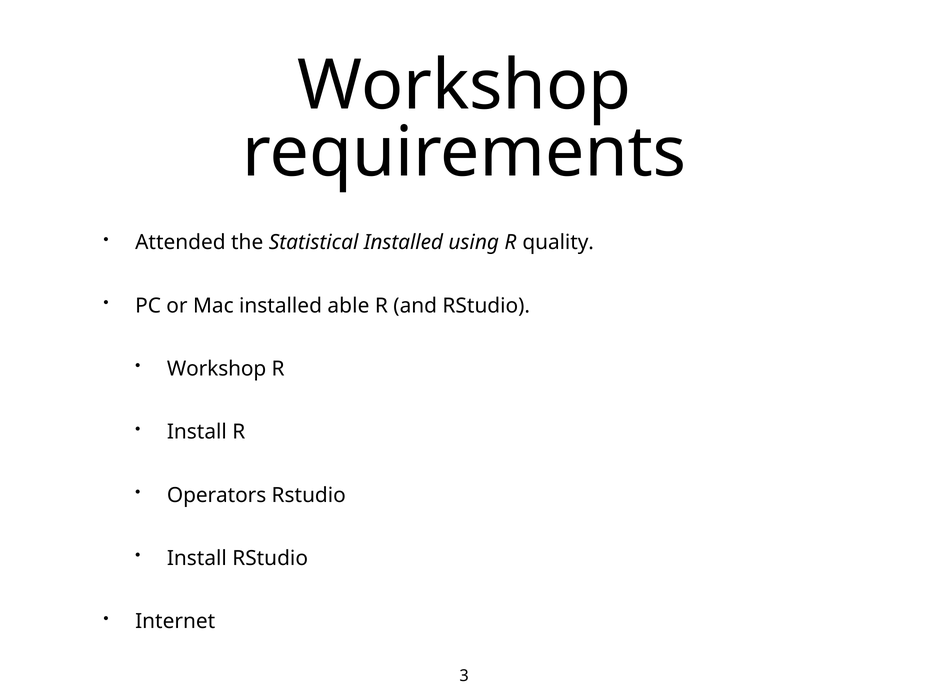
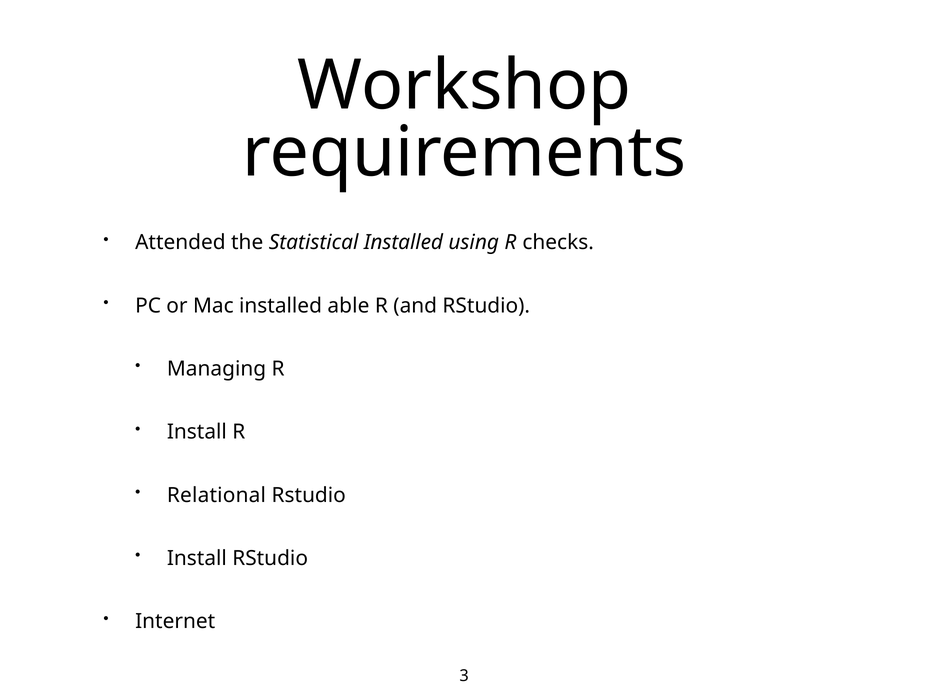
quality: quality -> checks
Workshop at (217, 369): Workshop -> Managing
Operators: Operators -> Relational
